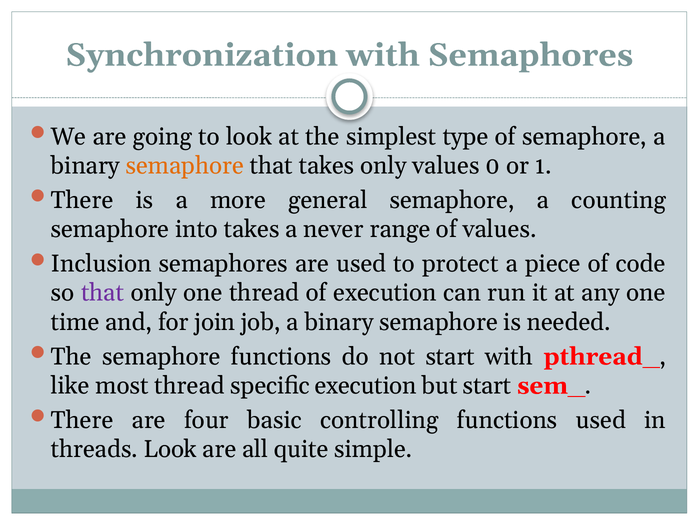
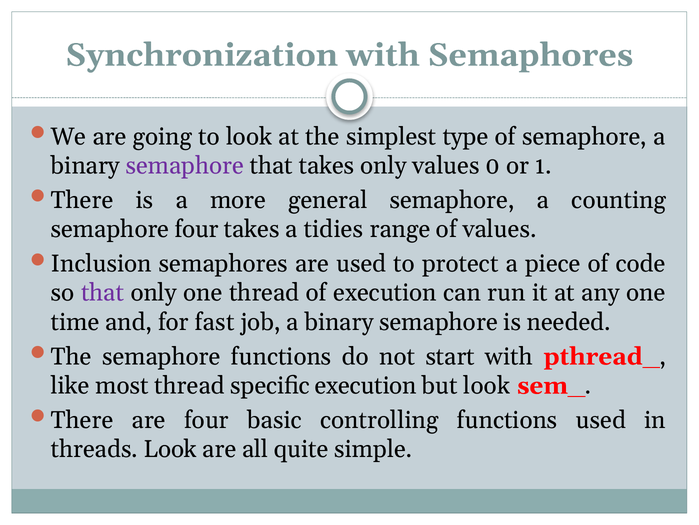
semaphore at (185, 166) colour: orange -> purple
semaphore into: into -> four
never: never -> tidies
join: join -> fast
but start: start -> look
